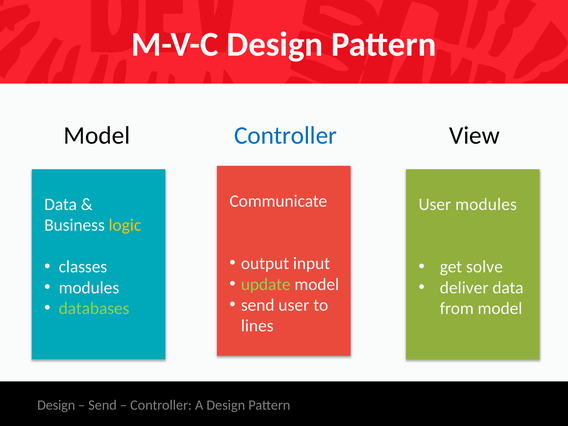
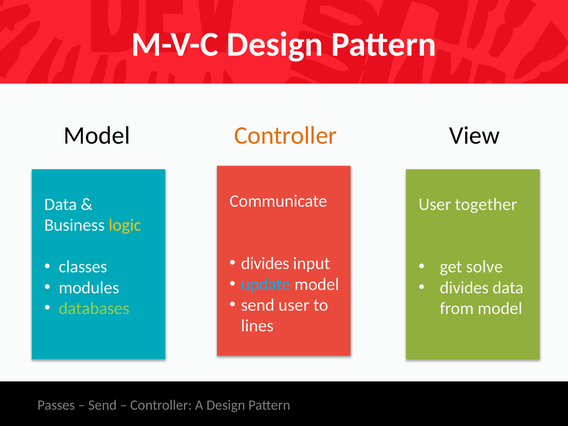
Controller at (286, 136) colour: blue -> orange
User modules: modules -> together
output at (265, 263): output -> divides
update colour: light green -> light blue
deliver at (464, 288): deliver -> divides
Design at (56, 405): Design -> Passes
